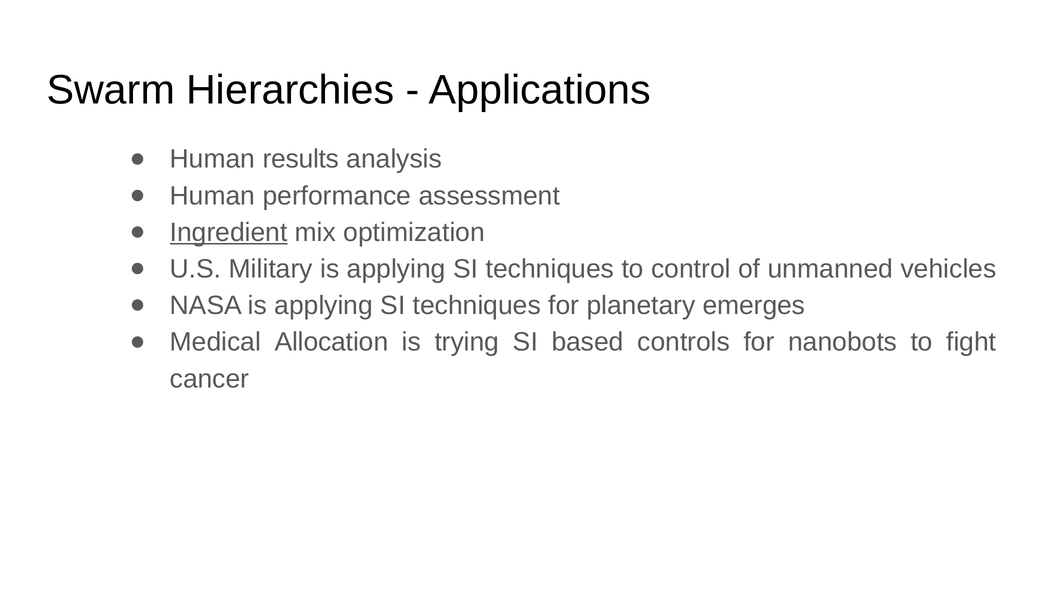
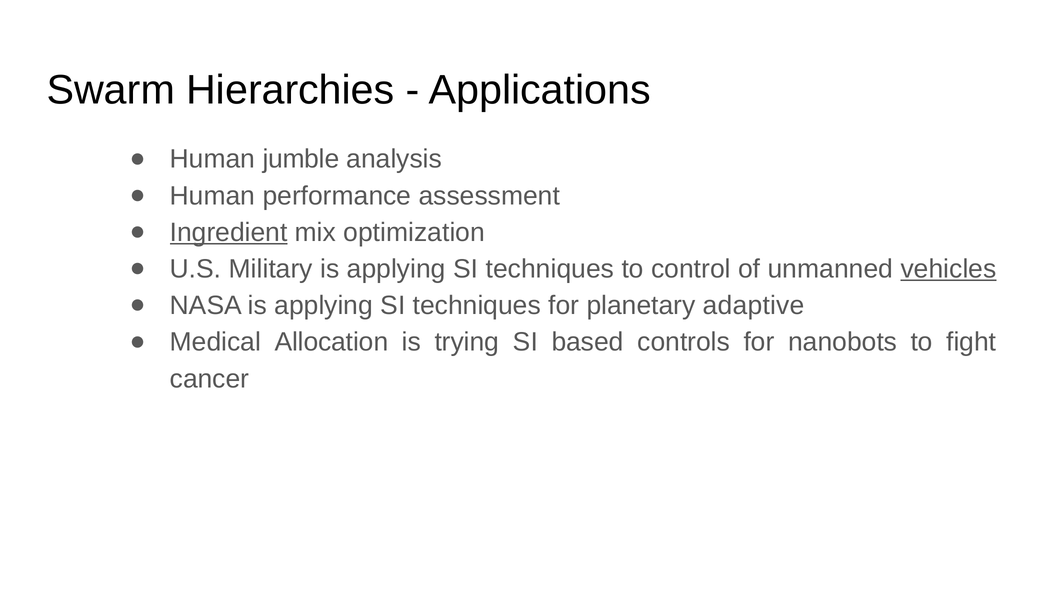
results: results -> jumble
vehicles underline: none -> present
emerges: emerges -> adaptive
